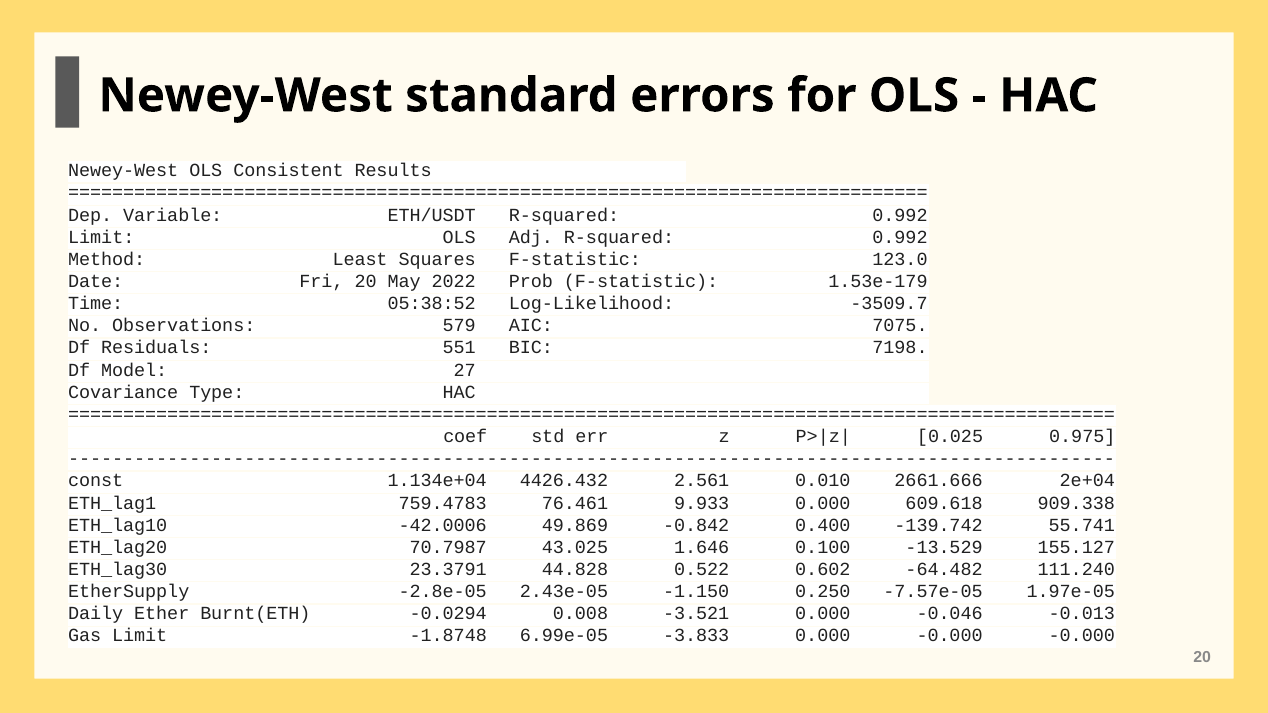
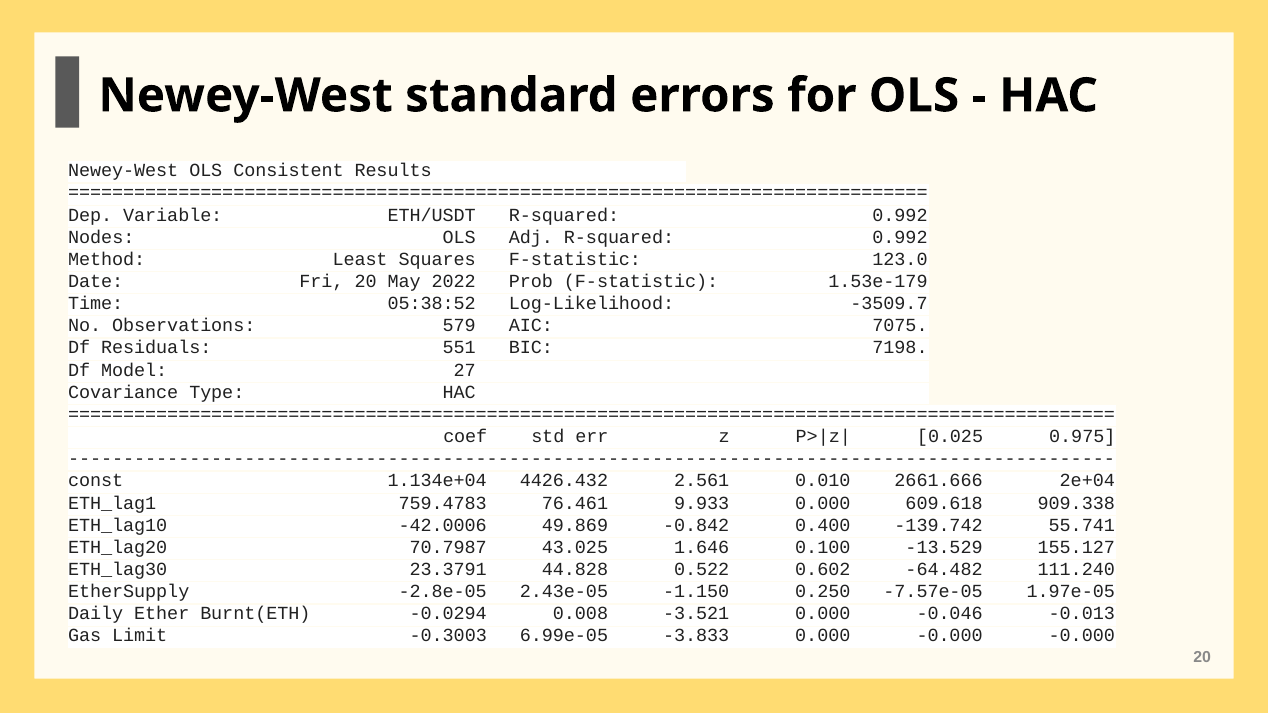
Limit at (101, 237): Limit -> Nodes
-1.8748: -1.8748 -> -0.3003
